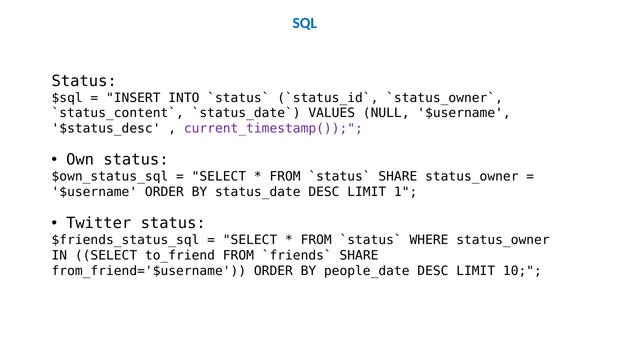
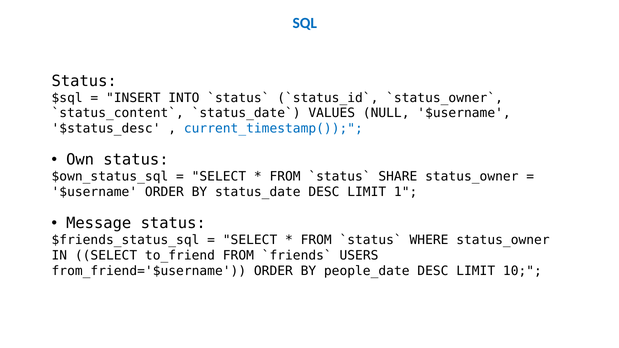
current_timestamp( colour: purple -> blue
Twitter: Twitter -> Message
SHARE at (359, 256): SHARE -> USERS
